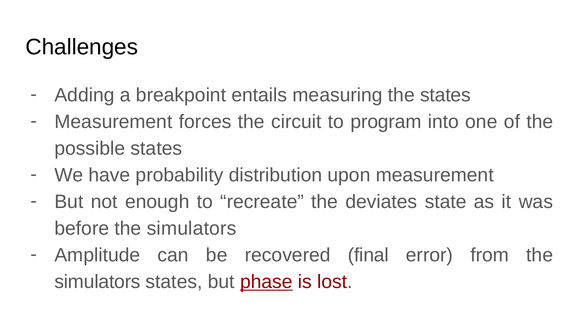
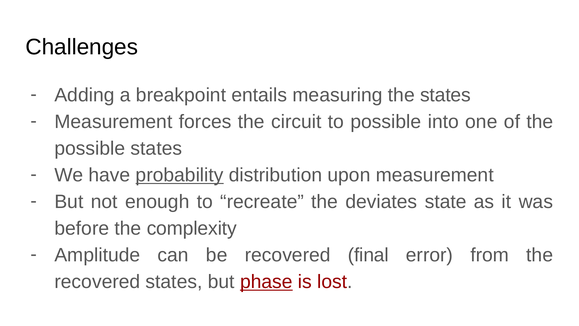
to program: program -> possible
probability underline: none -> present
before the simulators: simulators -> complexity
simulators at (97, 282): simulators -> recovered
